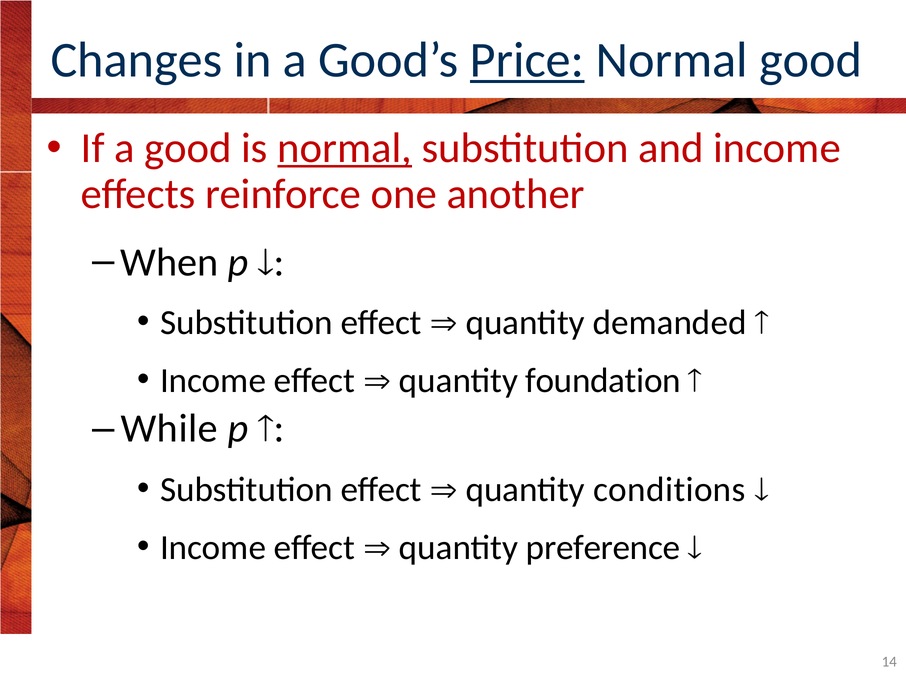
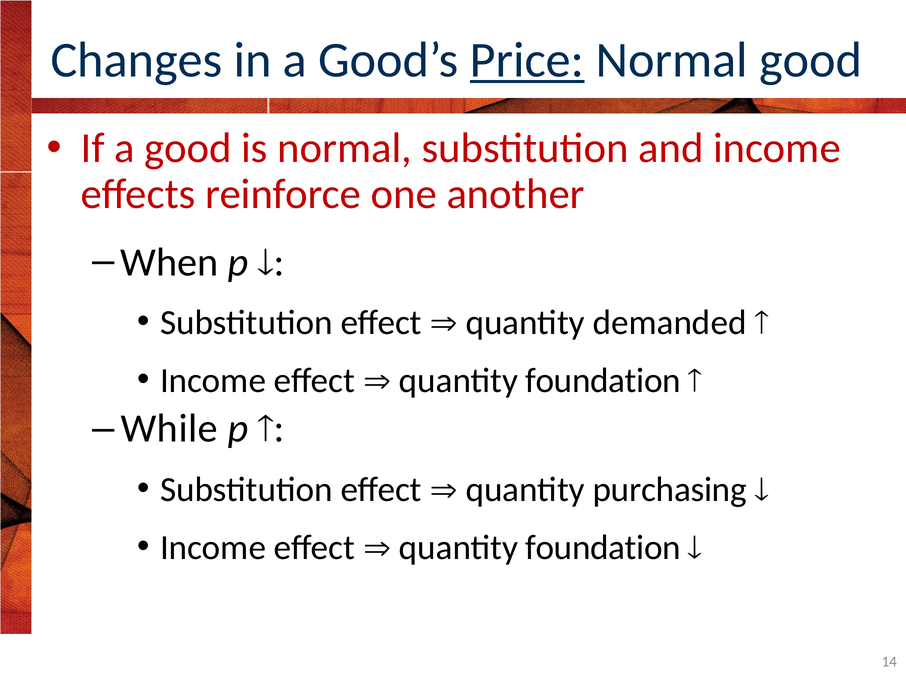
normal at (345, 148) underline: present -> none
conditions: conditions -> purchasing
preference at (603, 548): preference -> foundation
